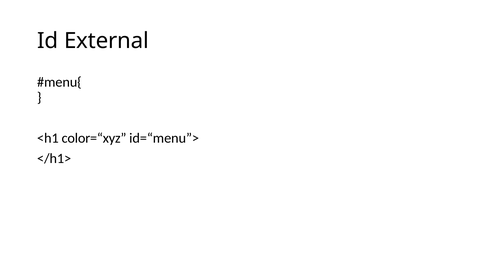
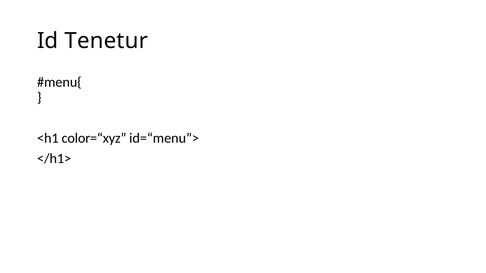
External: External -> Tenetur
